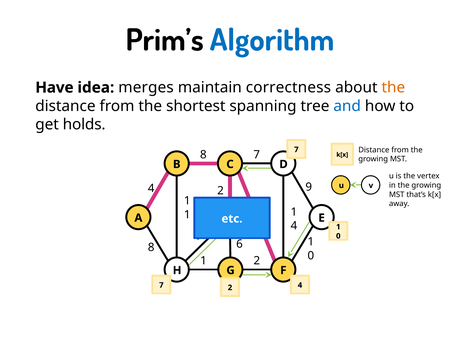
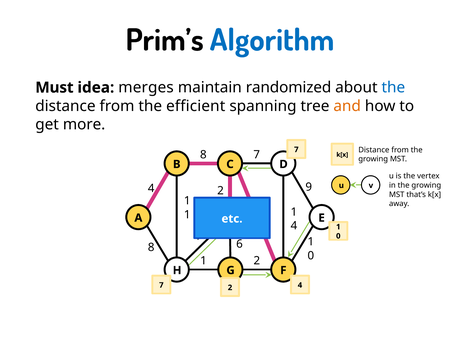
Have: Have -> Must
correctness: correctness -> randomized
the at (393, 88) colour: orange -> blue
shortest: shortest -> efficient
and colour: blue -> orange
holds: holds -> more
